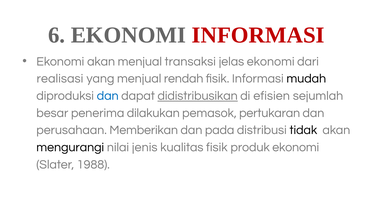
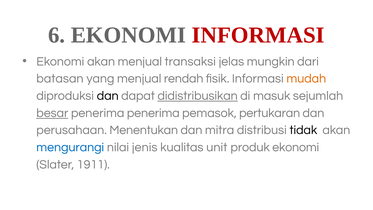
jelas ekonomi: ekonomi -> mungkin
realisasi: realisasi -> batasan
mudah colour: black -> orange
dan at (108, 96) colour: blue -> black
efisien: efisien -> masuk
besar underline: none -> present
penerima dilakukan: dilakukan -> penerima
Memberikan: Memberikan -> Menentukan
pada: pada -> mitra
mengurangi colour: black -> blue
kualitas fisik: fisik -> unit
1988: 1988 -> 1911
